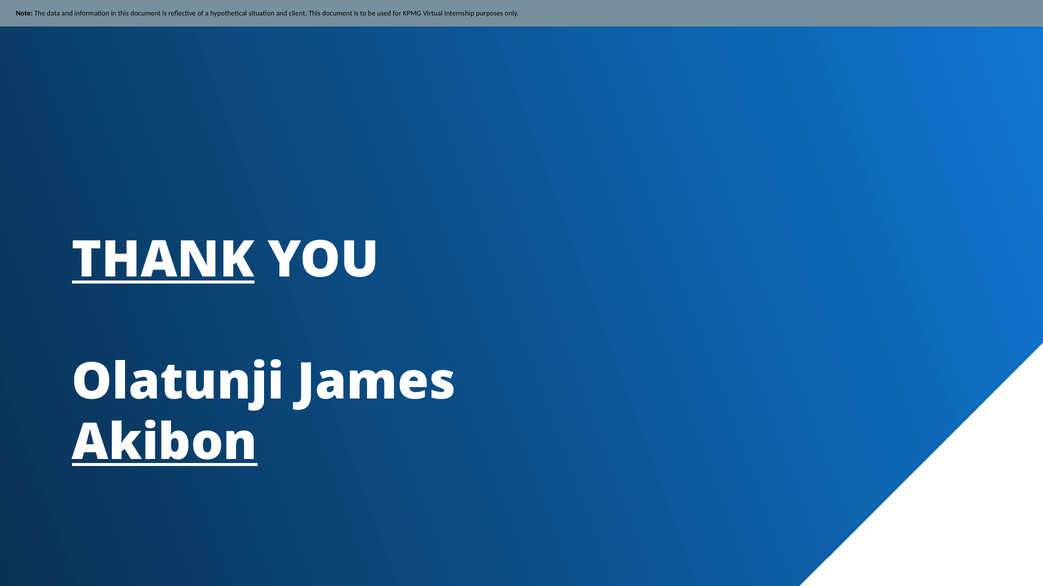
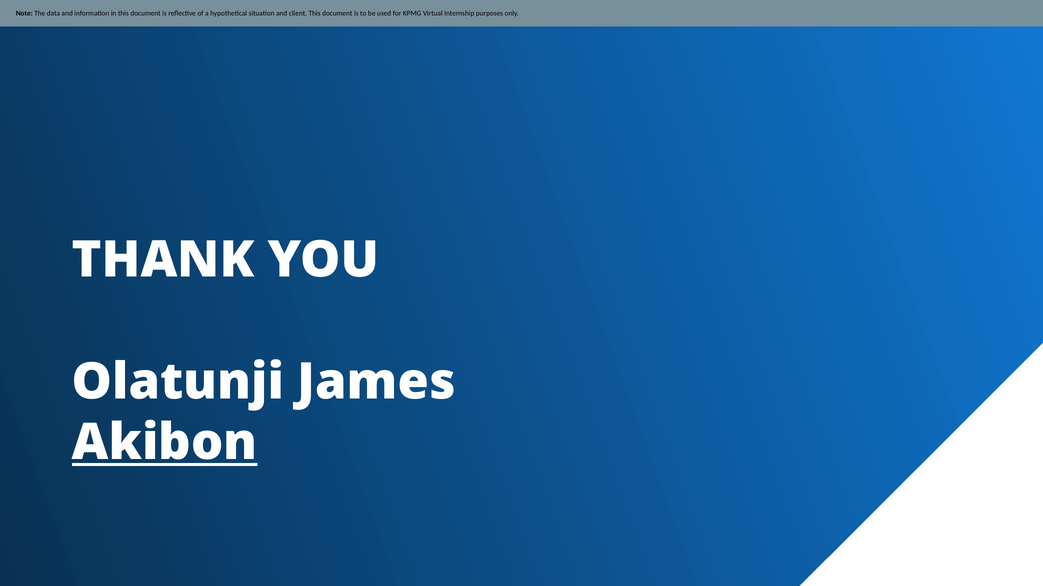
THANK underline: present -> none
